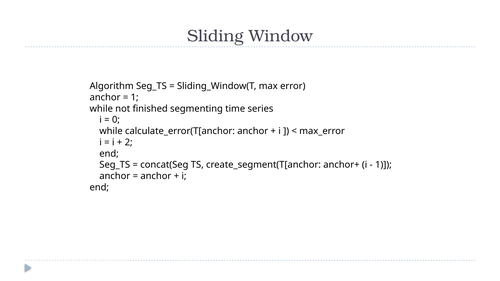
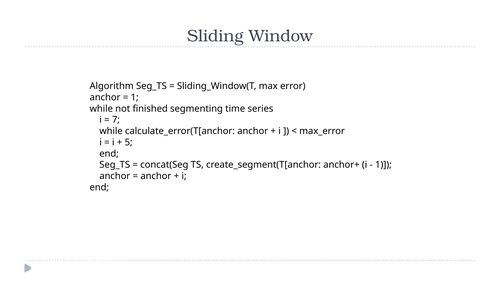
0: 0 -> 7
2: 2 -> 5
